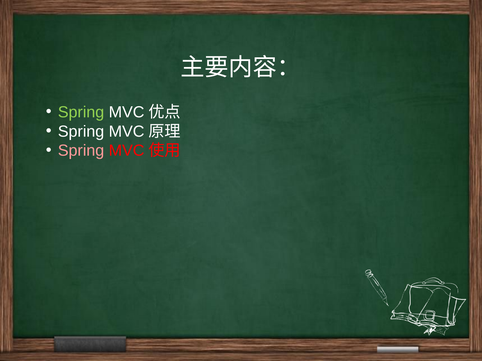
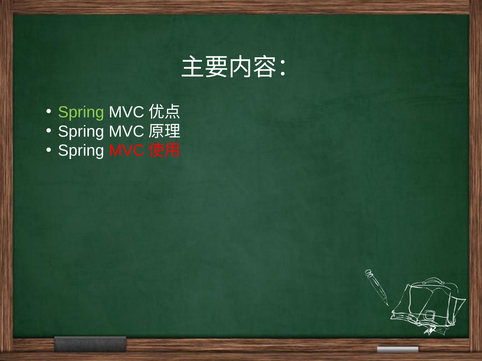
Spring at (81, 151) colour: pink -> white
